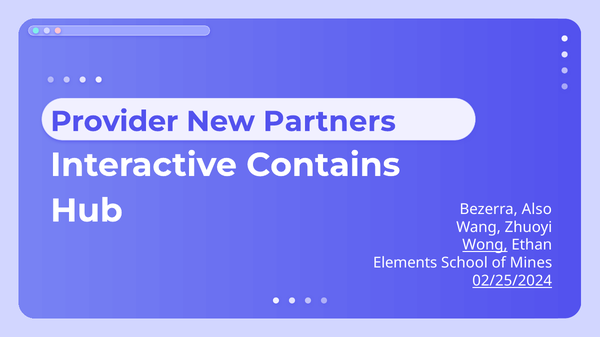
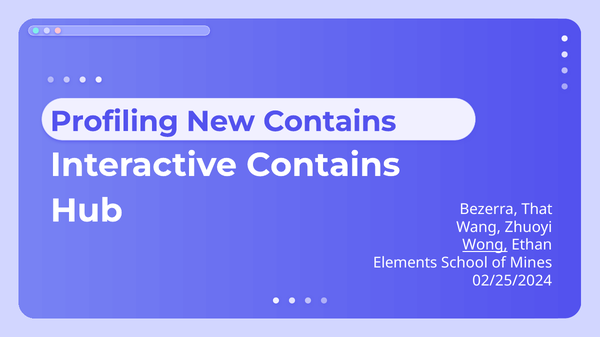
Provider: Provider -> Profiling
New Partners: Partners -> Contains
Also: Also -> That
02/25/2024 underline: present -> none
